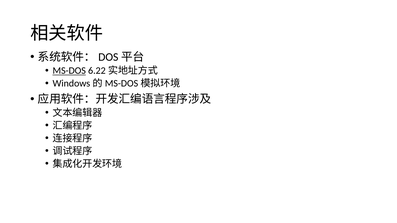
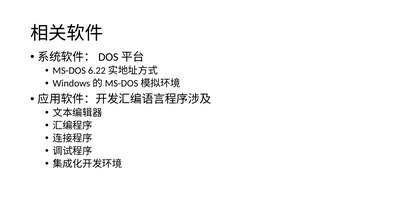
MS-DOS underline: present -> none
